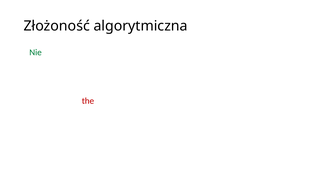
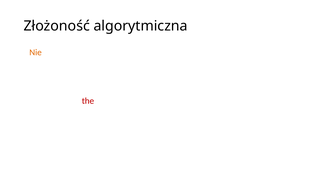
Nie colour: green -> orange
